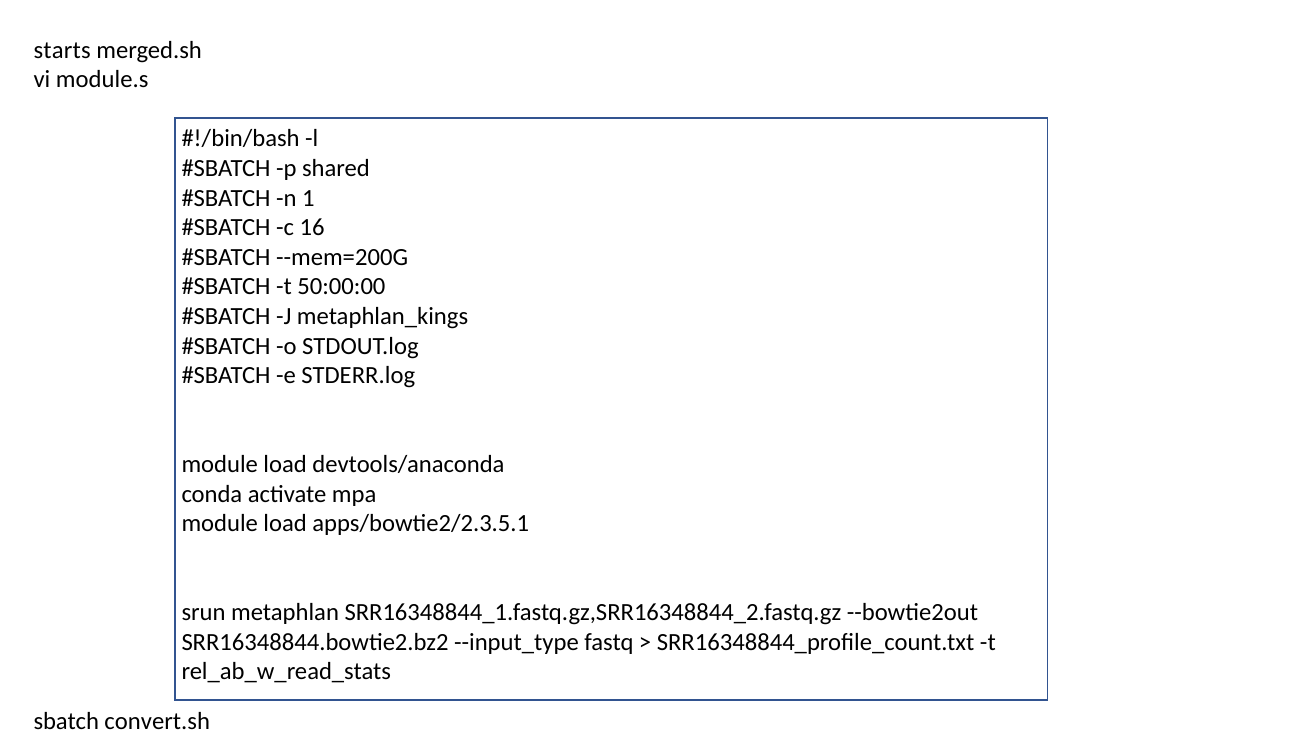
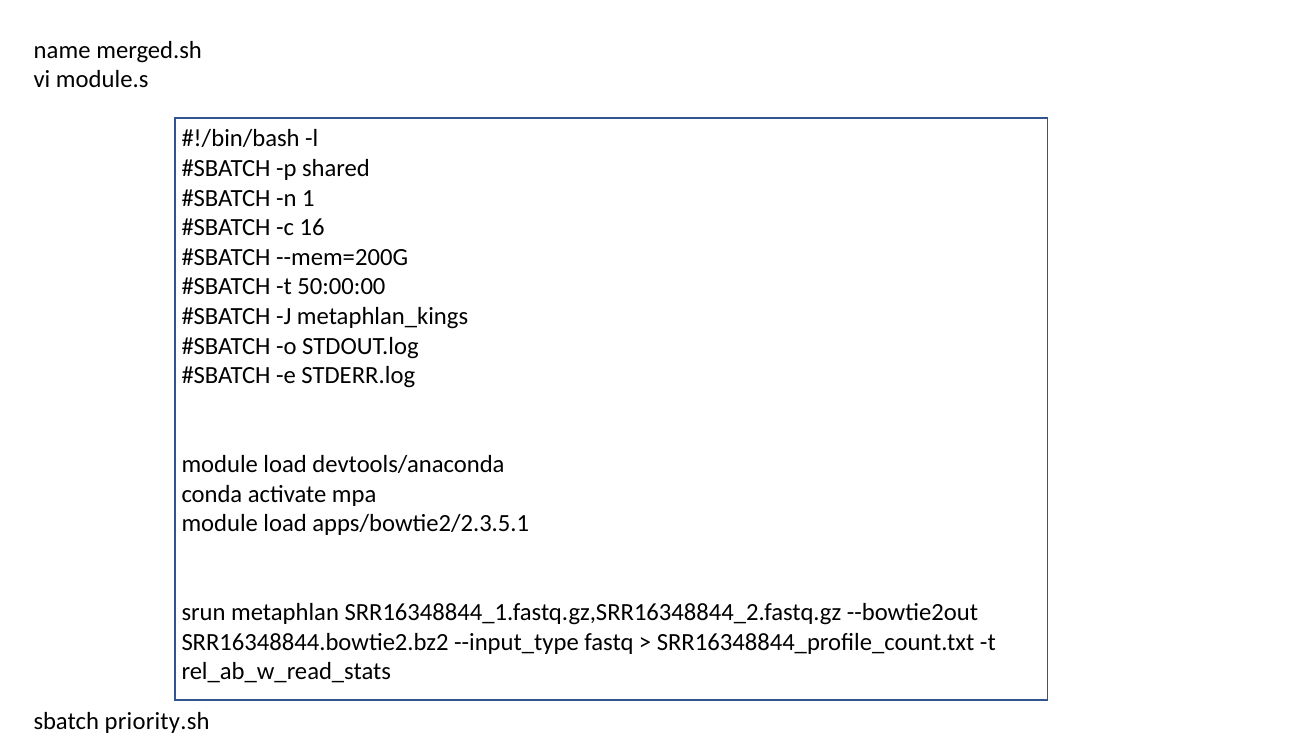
starts: starts -> name
convert.sh: convert.sh -> priority.sh
